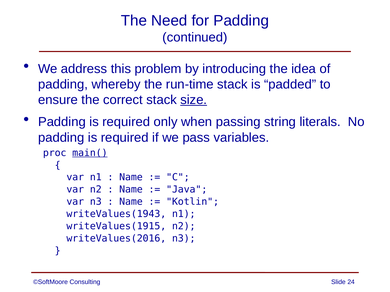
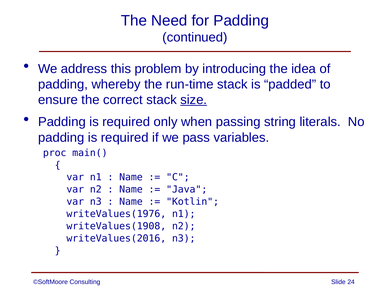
main( underline: present -> none
writeValues(1943: writeValues(1943 -> writeValues(1976
writeValues(1915: writeValues(1915 -> writeValues(1908
